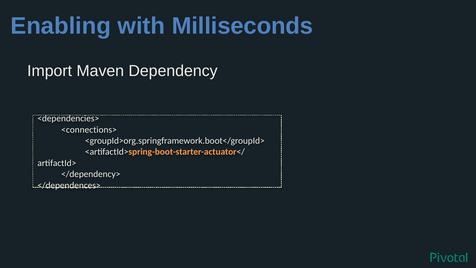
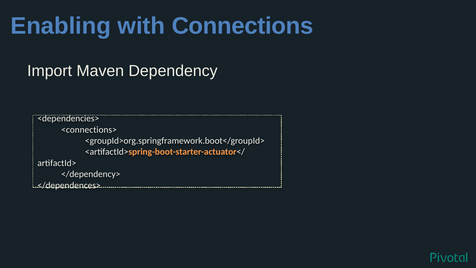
Milliseconds: Milliseconds -> Connections
